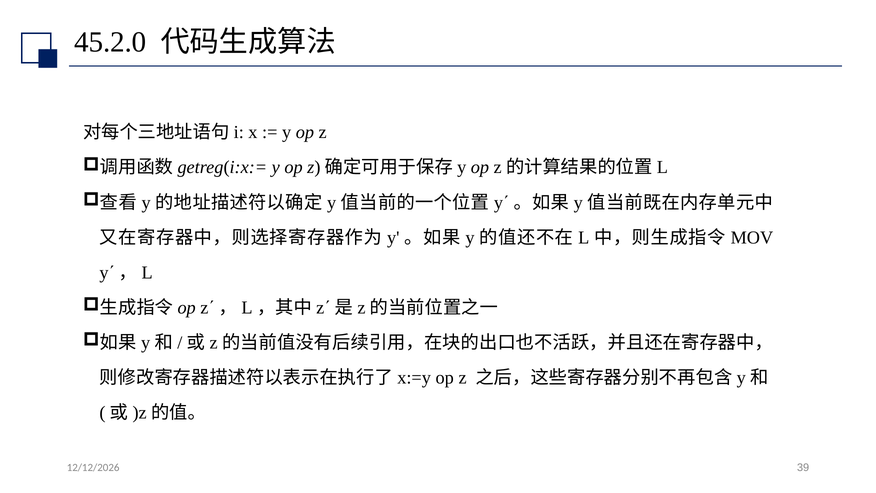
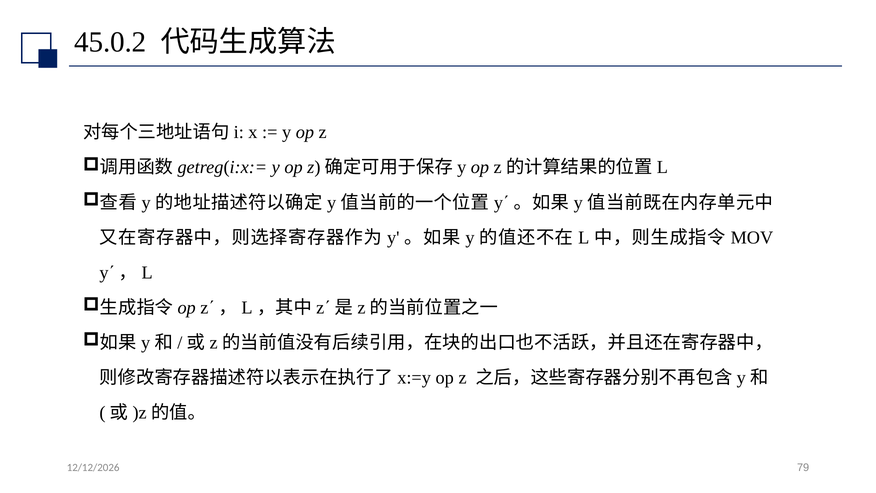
45.2.0: 45.2.0 -> 45.0.2
39: 39 -> 79
